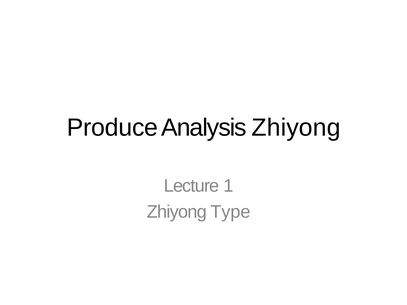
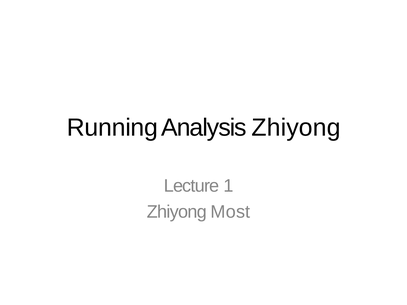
Produce: Produce -> Running
Type: Type -> Most
